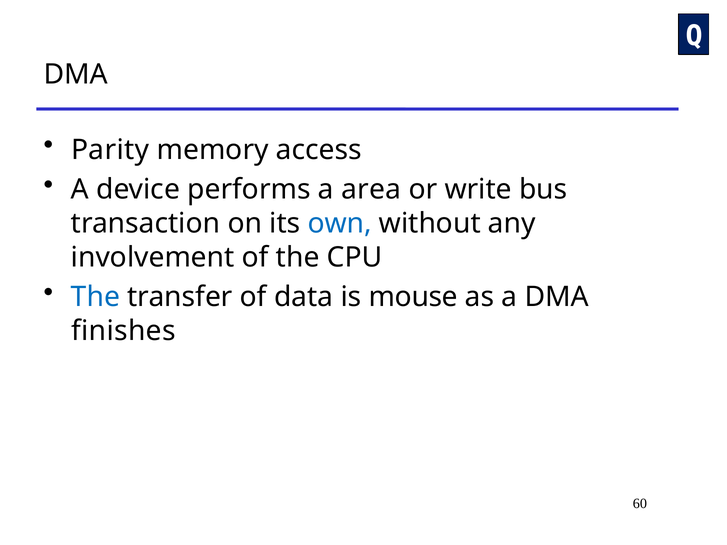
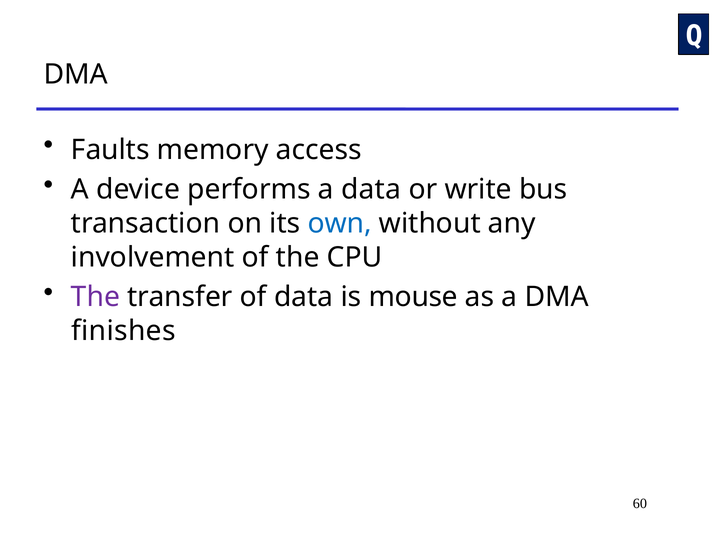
Parity: Parity -> Faults
a area: area -> data
The at (95, 297) colour: blue -> purple
